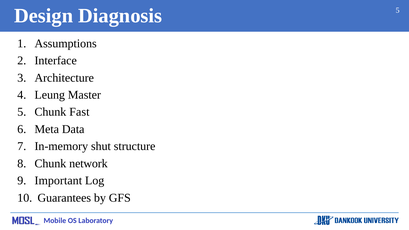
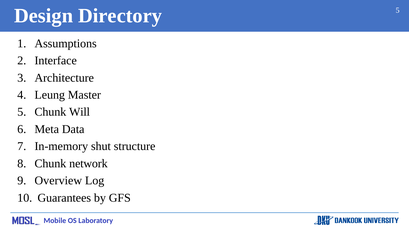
Diagnosis: Diagnosis -> Directory
Fast: Fast -> Will
Important: Important -> Overview
